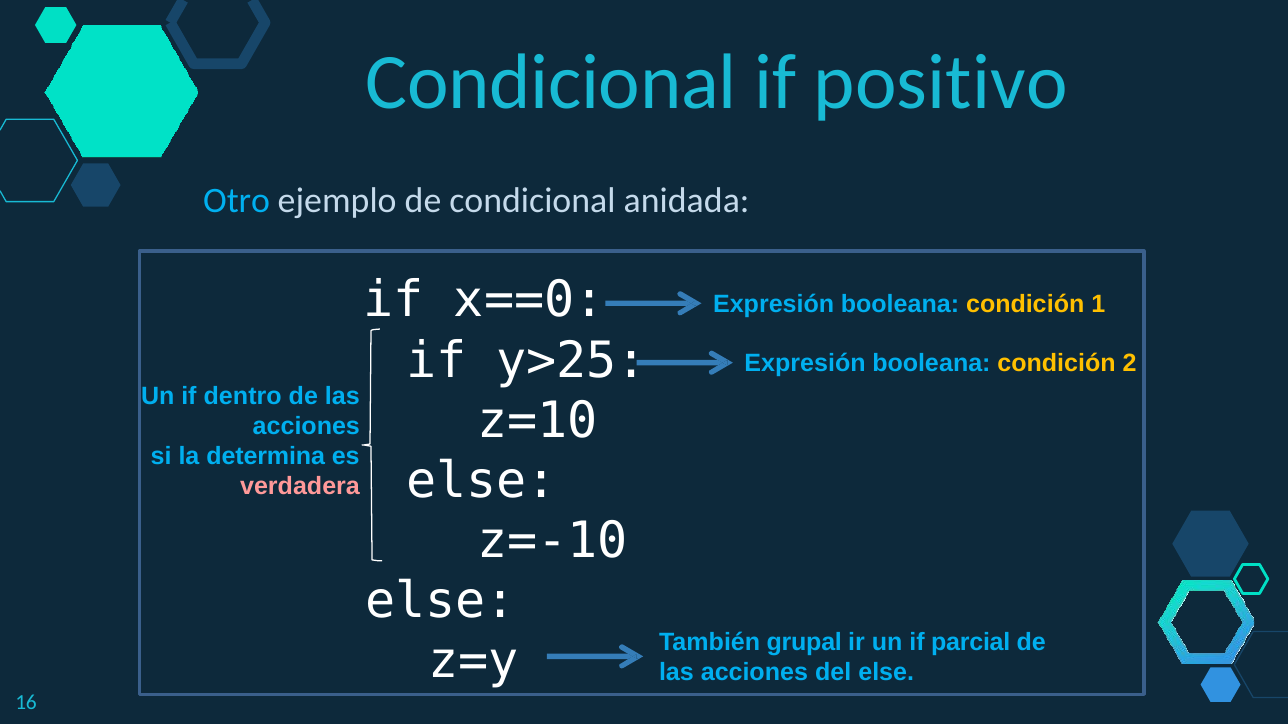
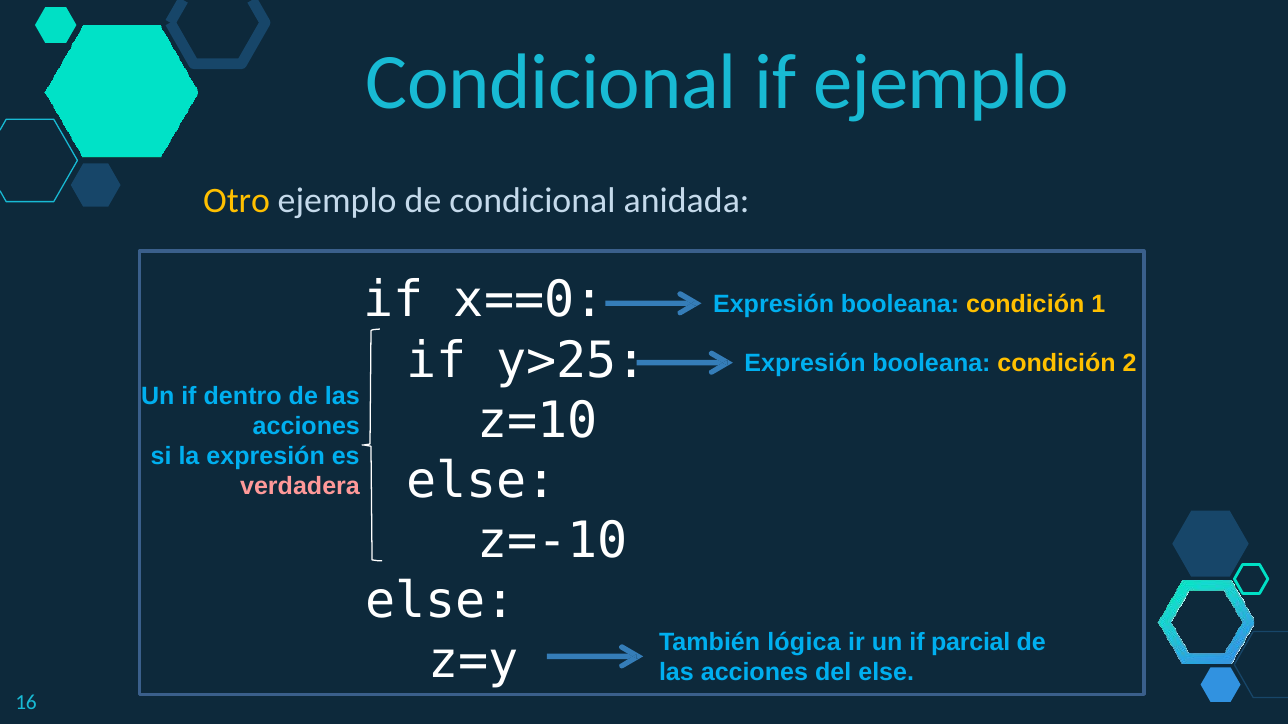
if positivo: positivo -> ejemplo
Otro colour: light blue -> yellow
la determina: determina -> expresión
grupal: grupal -> lógica
